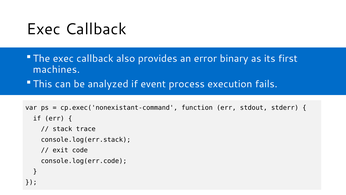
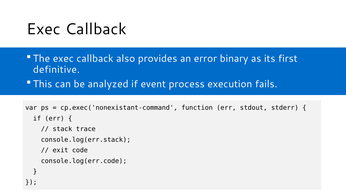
machines: machines -> definitive
